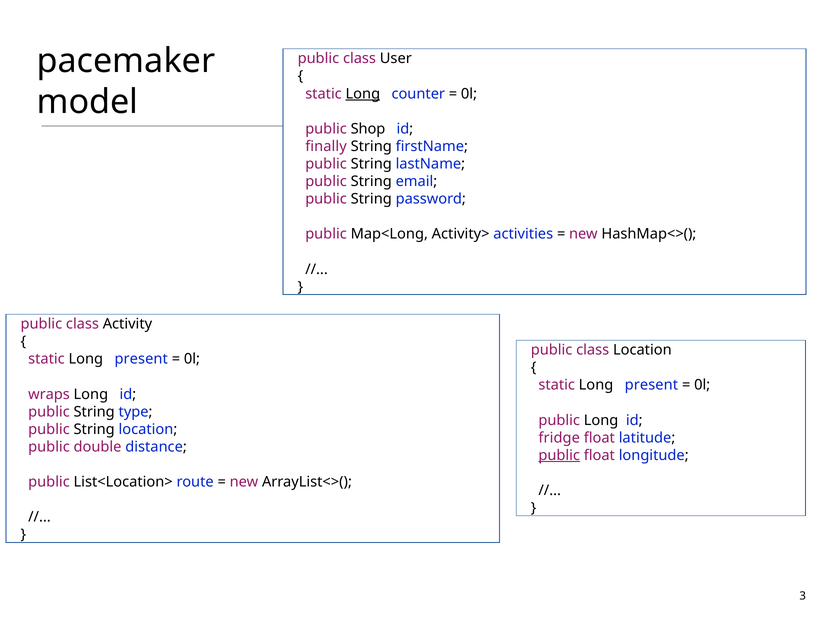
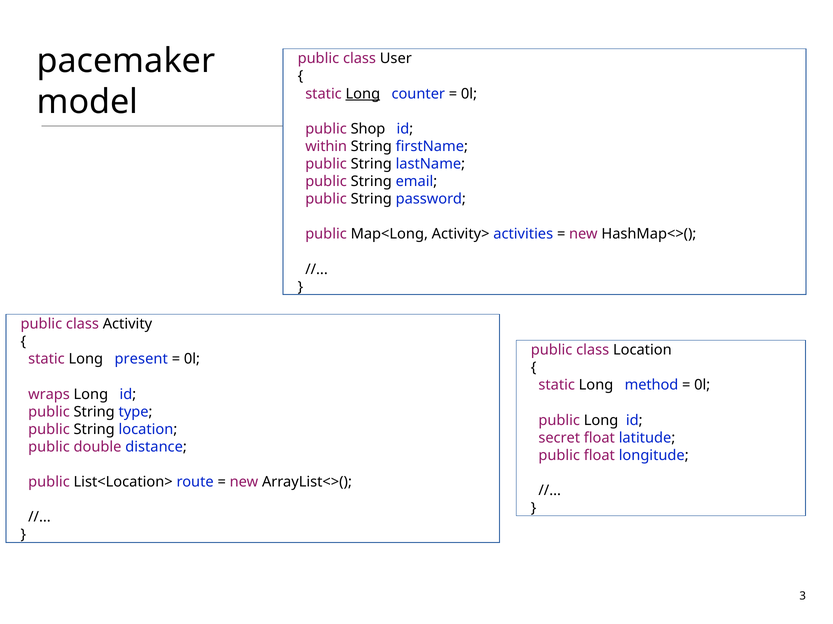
finally: finally -> within
present at (651, 386): present -> method
fridge: fridge -> secret
public at (559, 456) underline: present -> none
